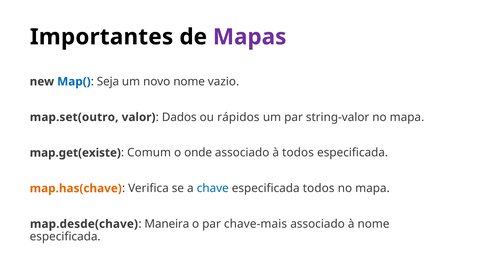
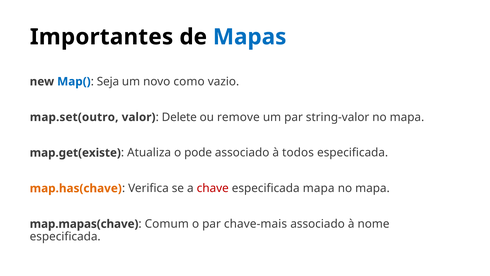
Mapas colour: purple -> blue
novo nome: nome -> como
Dados: Dados -> Delete
rápidos: rápidos -> remove
Comum: Comum -> Atualiza
onde: onde -> pode
chave colour: blue -> red
especificada todos: todos -> mapa
map.desde(chave: map.desde(chave -> map.mapas(chave
Maneira: Maneira -> Comum
